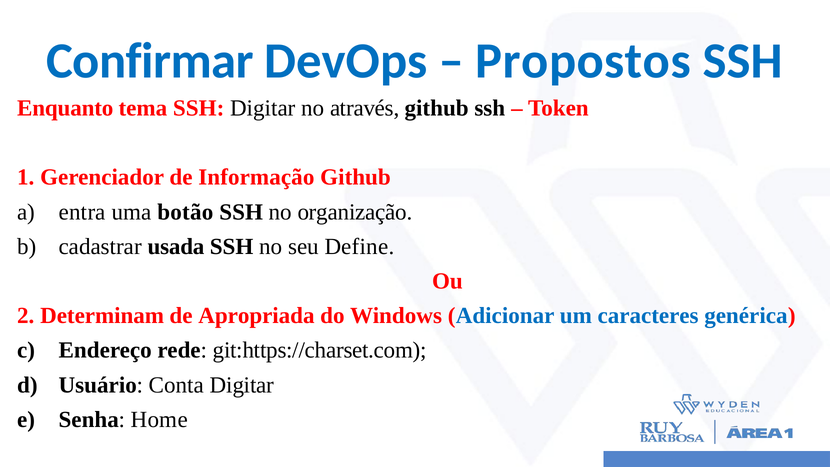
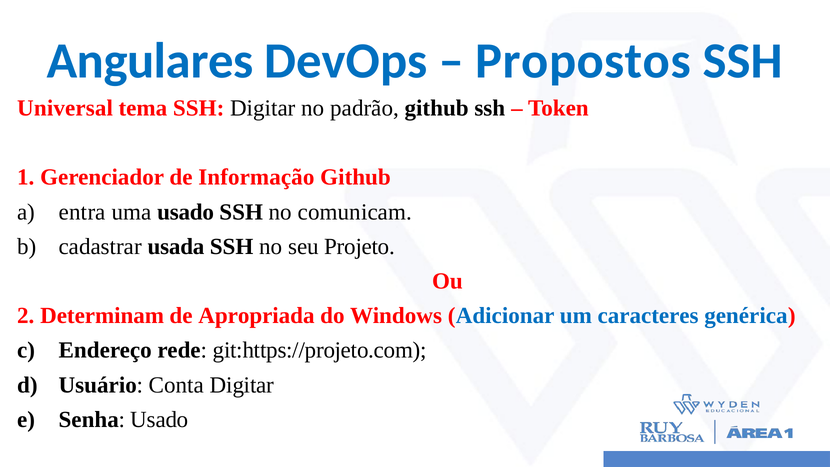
Confirmar: Confirmar -> Angulares
Enquanto: Enquanto -> Universal
através: através -> padrão
uma botão: botão -> usado
organização: organização -> comunicam
Define: Define -> Projeto
git:https://charset.com: git:https://charset.com -> git:https://projeto.com
Senha Home: Home -> Usado
